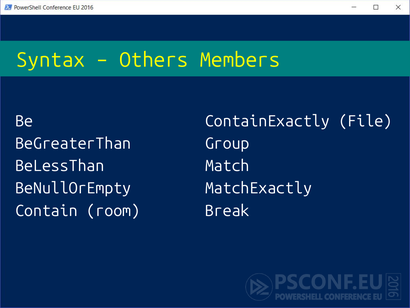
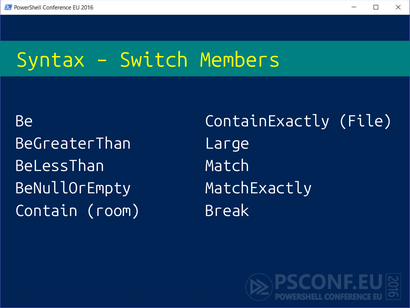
Others: Others -> Switch
Group: Group -> Large
